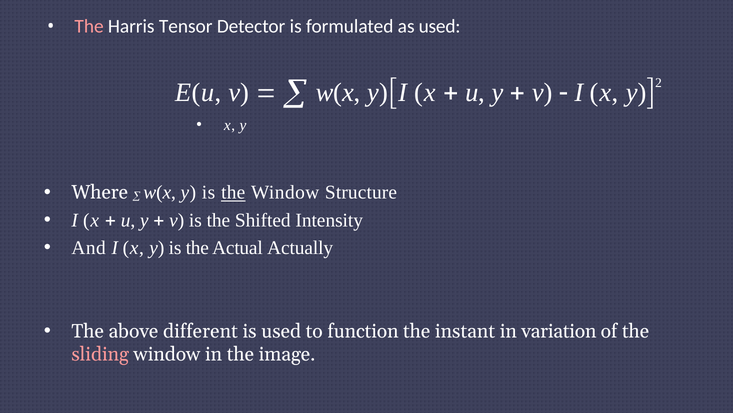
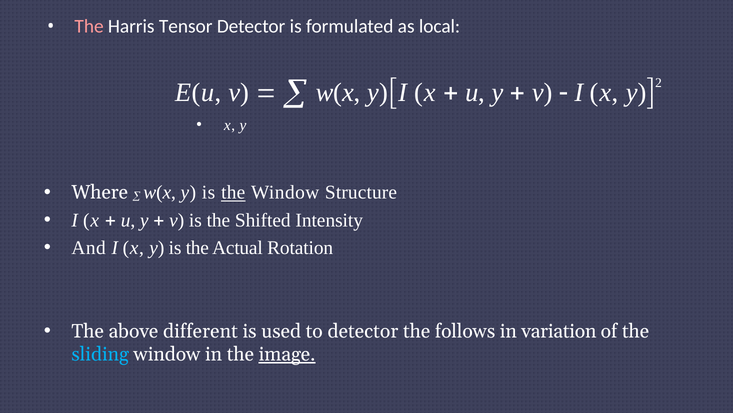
as used: used -> local
Actually: Actually -> Rotation
to function: function -> detector
instant: instant -> follows
sliding colour: pink -> light blue
image underline: none -> present
